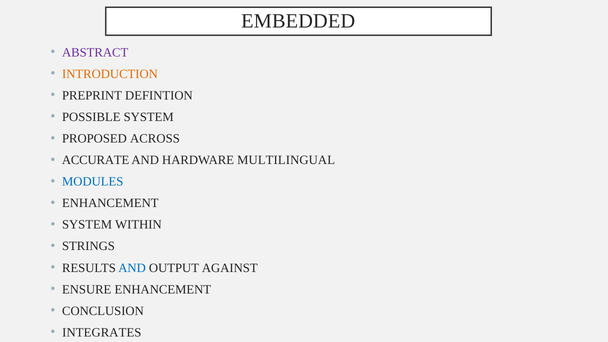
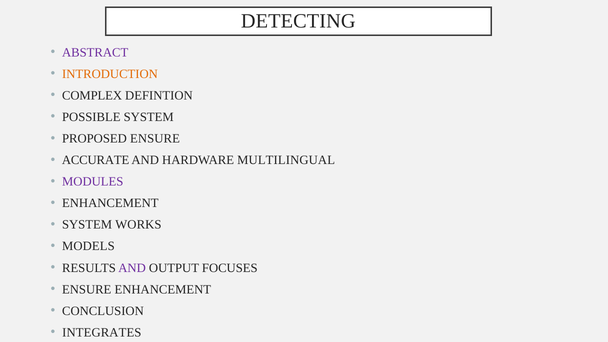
EMBEDDED: EMBEDDED -> DETECTING
PREPRINT: PREPRINT -> COMPLEX
PROPOSED ACROSS: ACROSS -> ENSURE
MODULES colour: blue -> purple
WITHIN: WITHIN -> WORKS
STRINGS: STRINGS -> MODELS
AND at (132, 268) colour: blue -> purple
AGAINST: AGAINST -> FOCUSES
